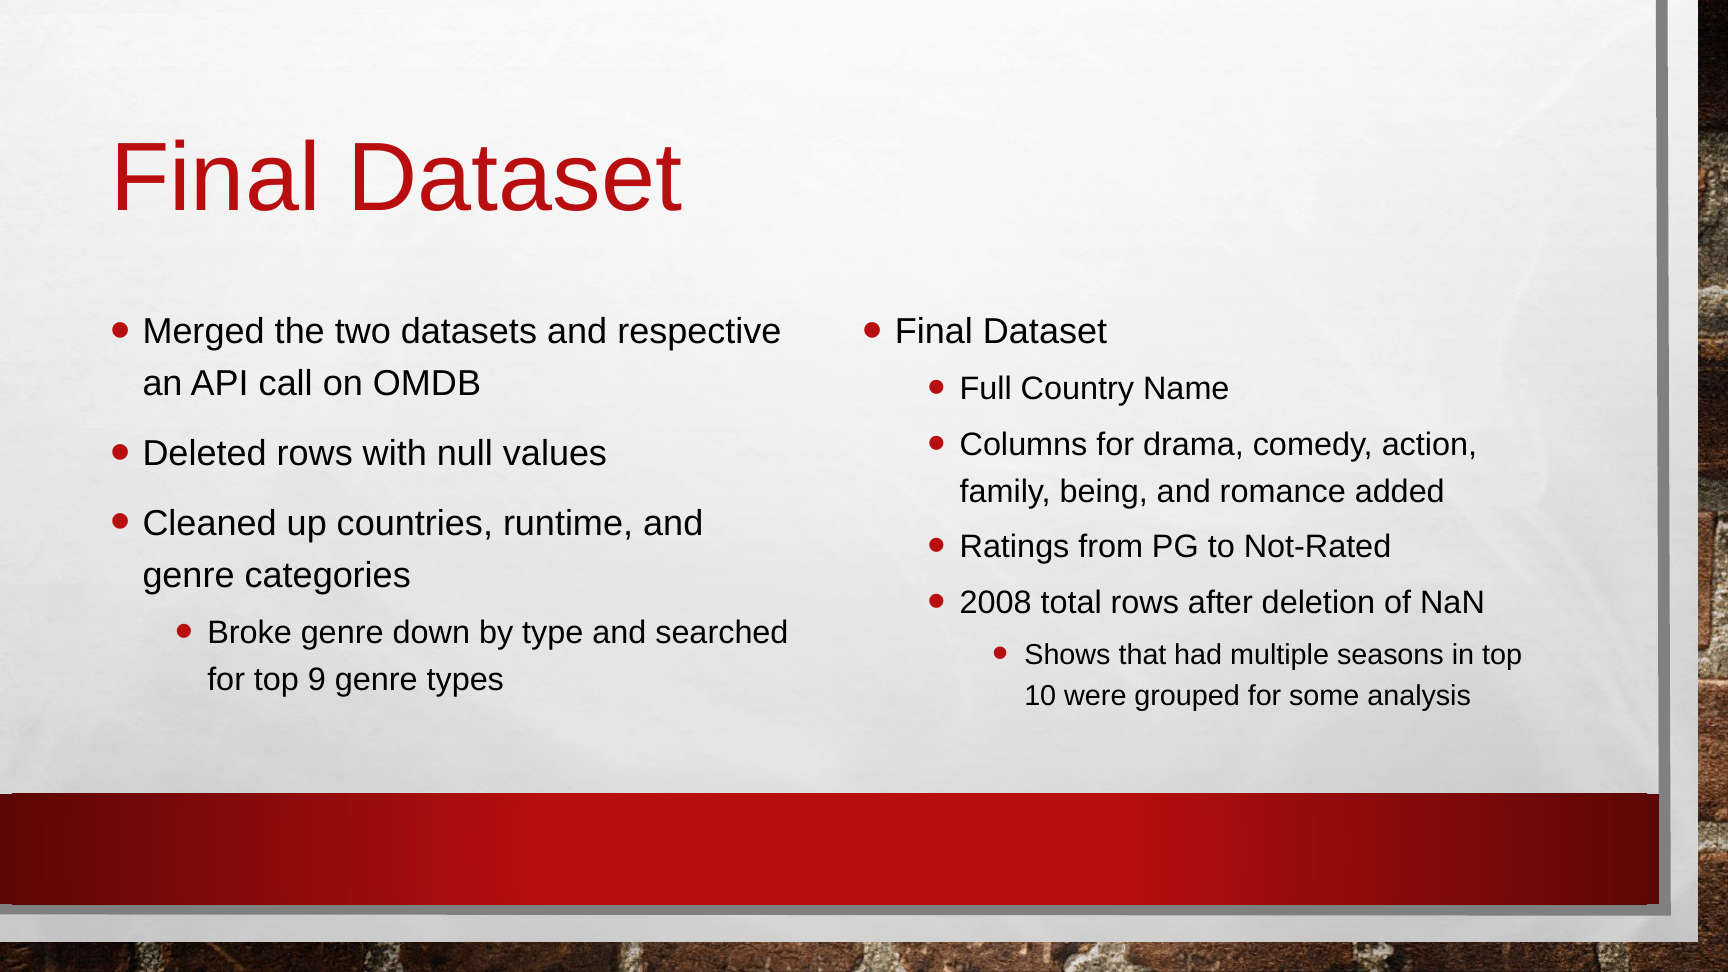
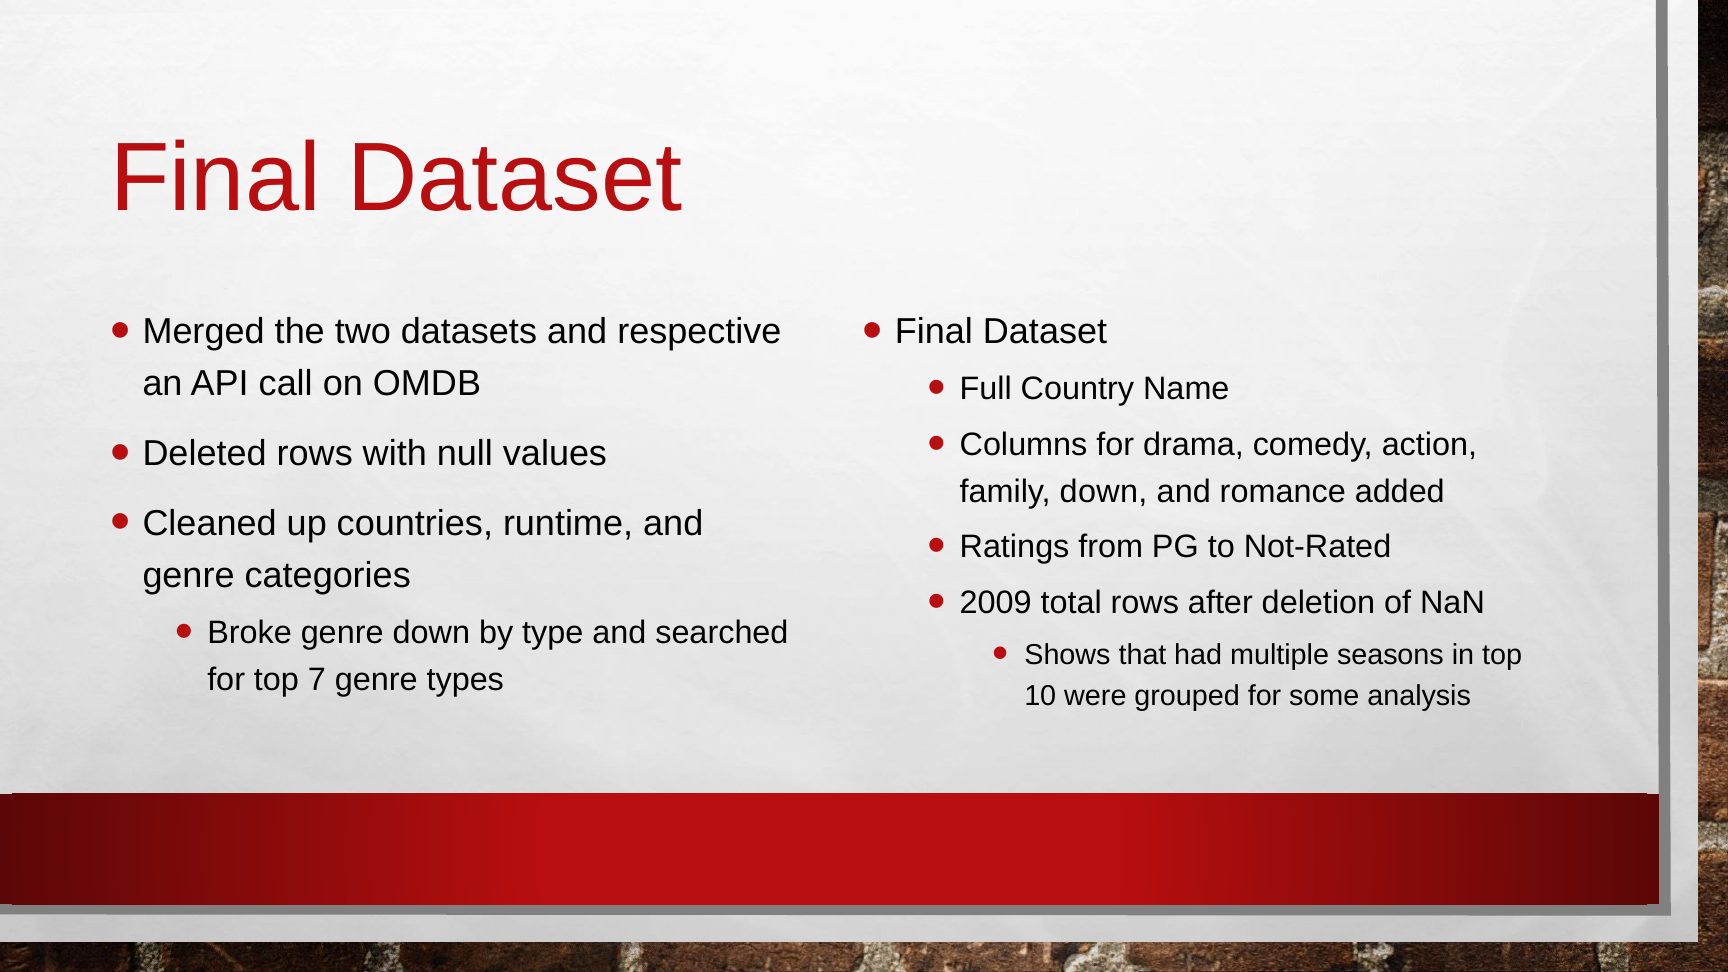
family being: being -> down
2008: 2008 -> 2009
9: 9 -> 7
